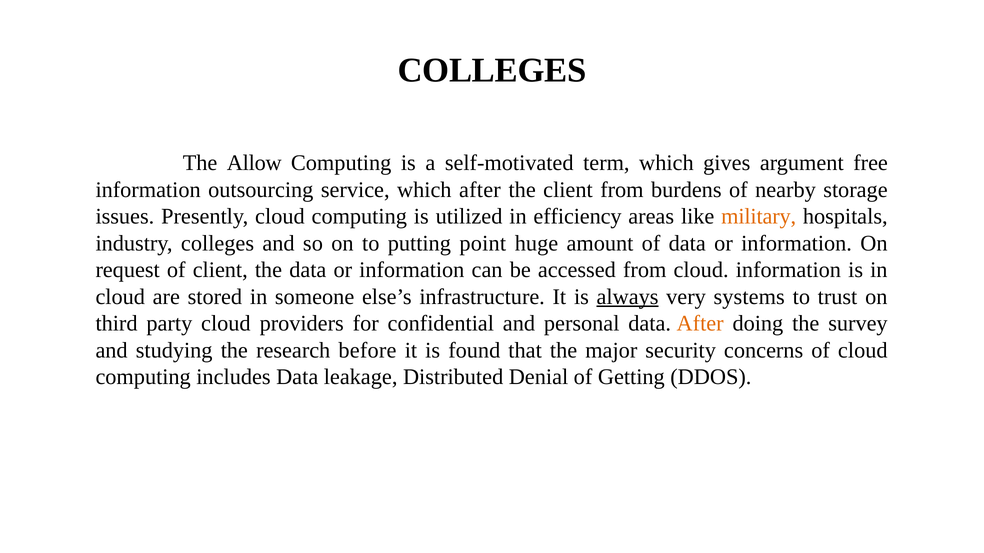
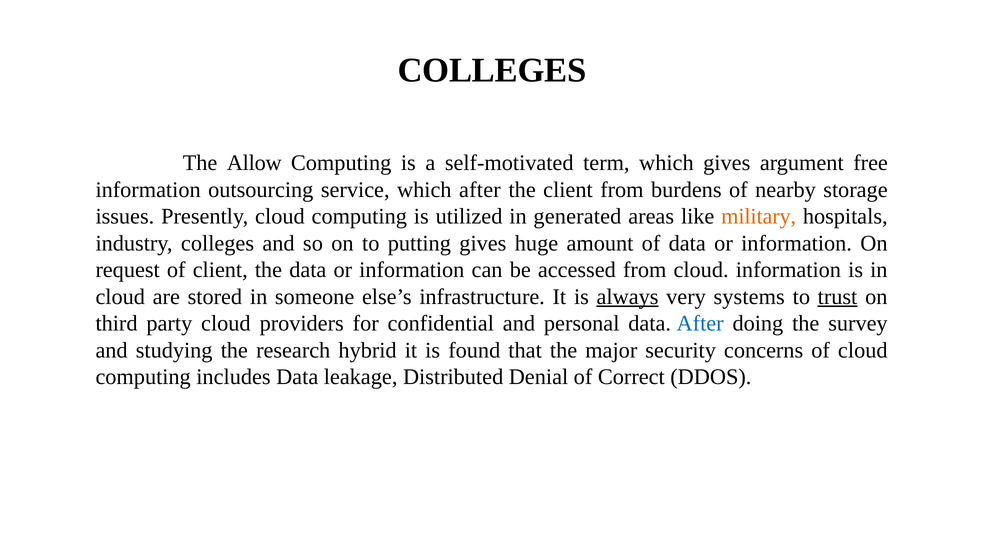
efficiency: efficiency -> generated
putting point: point -> gives
trust underline: none -> present
After at (700, 324) colour: orange -> blue
before: before -> hybrid
Getting: Getting -> Correct
